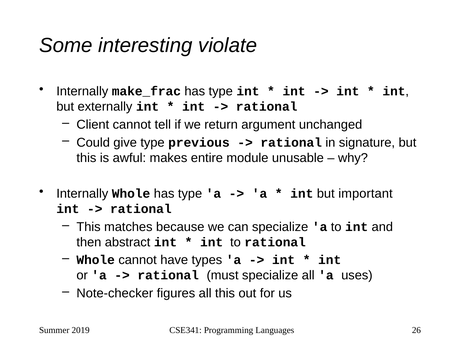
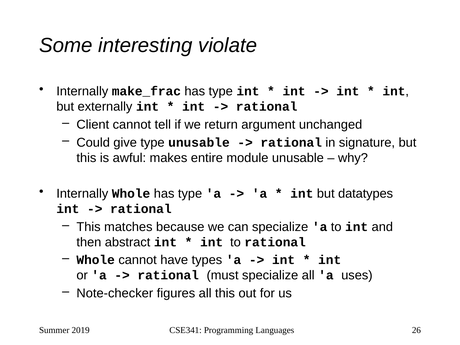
type previous: previous -> unusable
important: important -> datatypes
